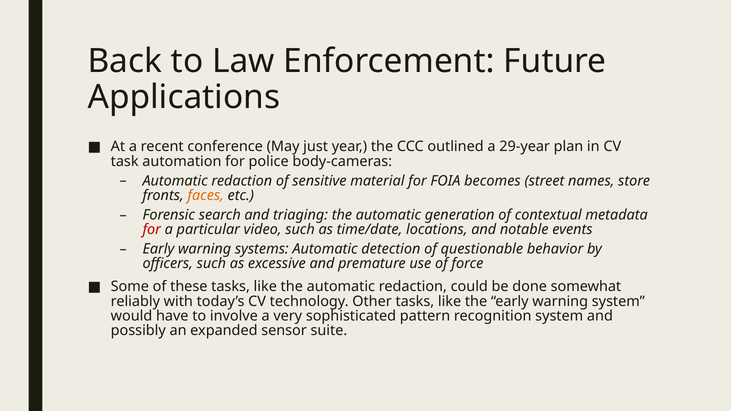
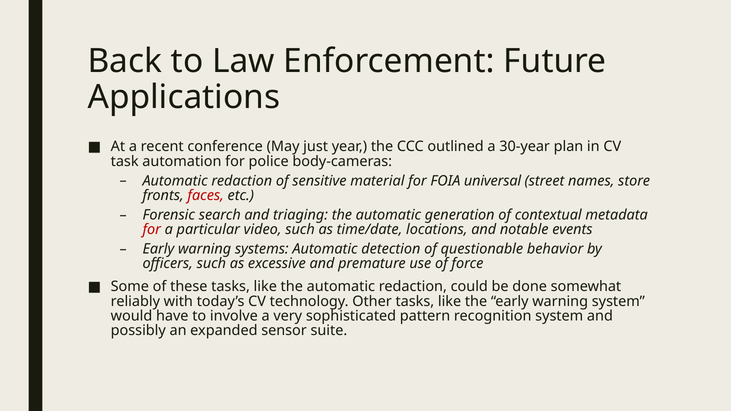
29-year: 29-year -> 30-year
becomes: becomes -> universal
faces colour: orange -> red
